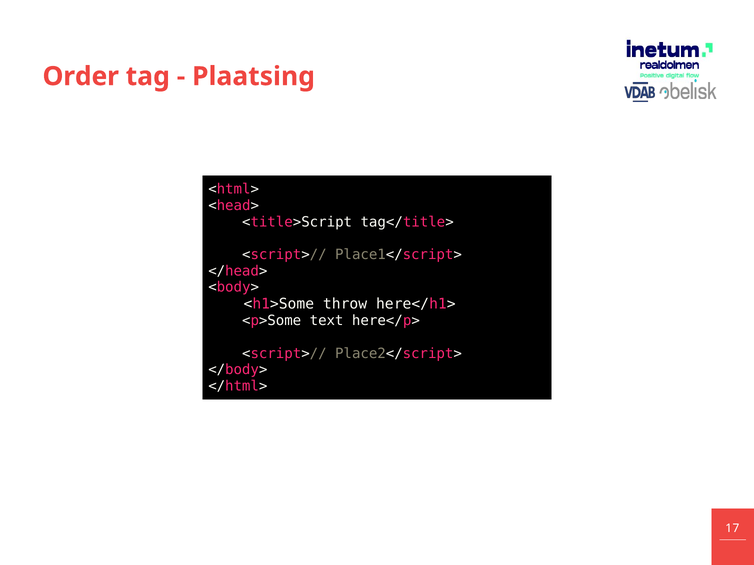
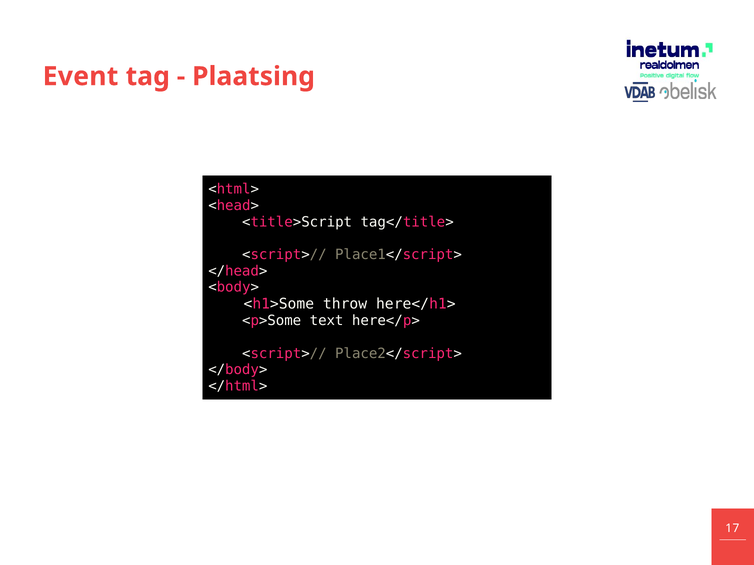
Order: Order -> Event
